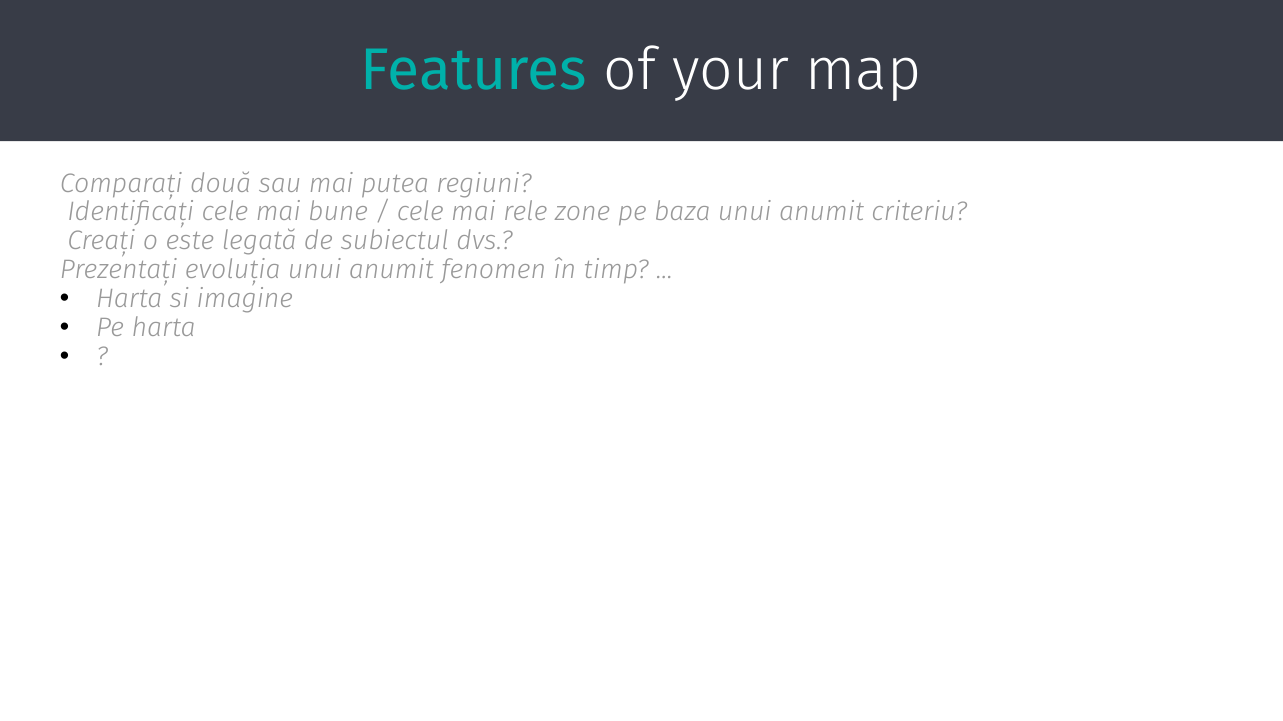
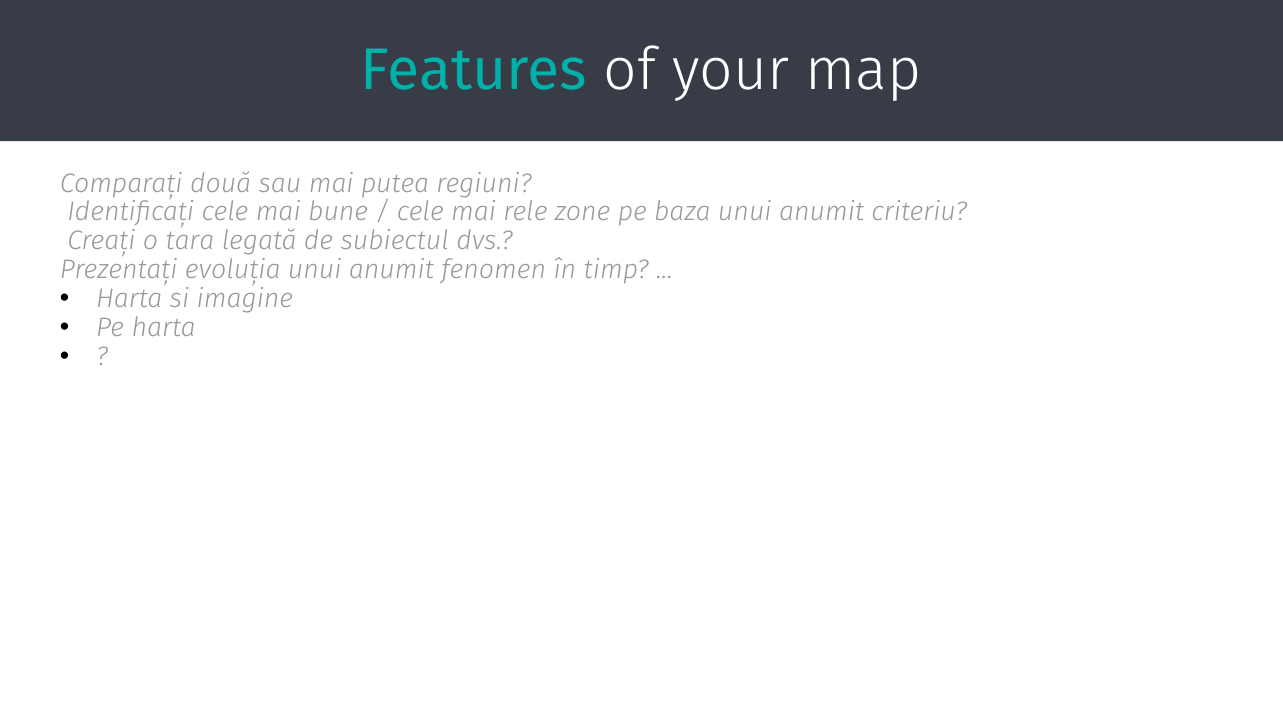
este: este -> tara
